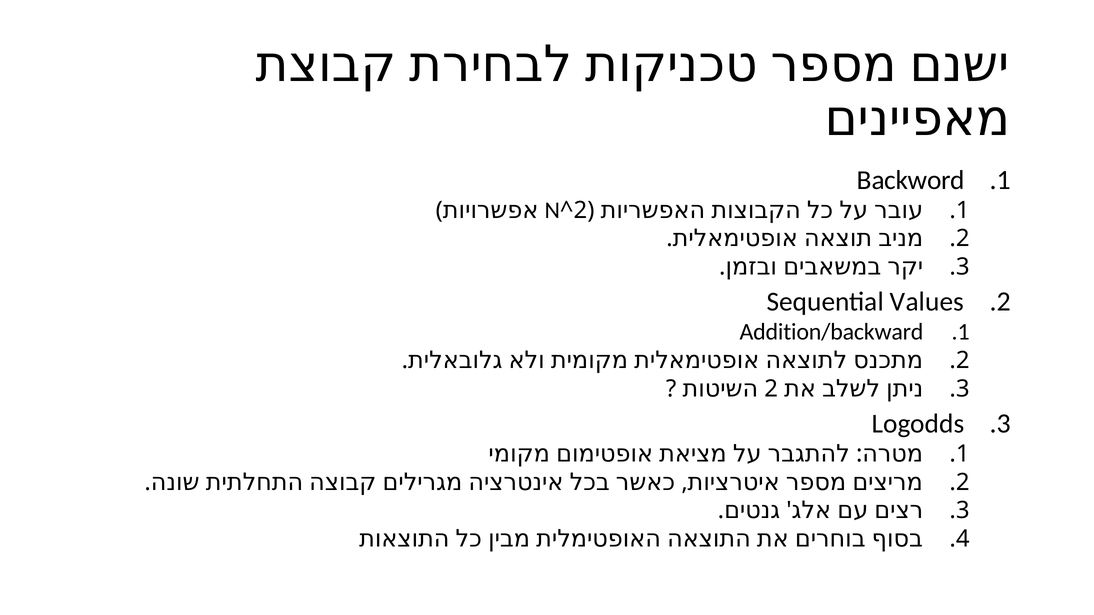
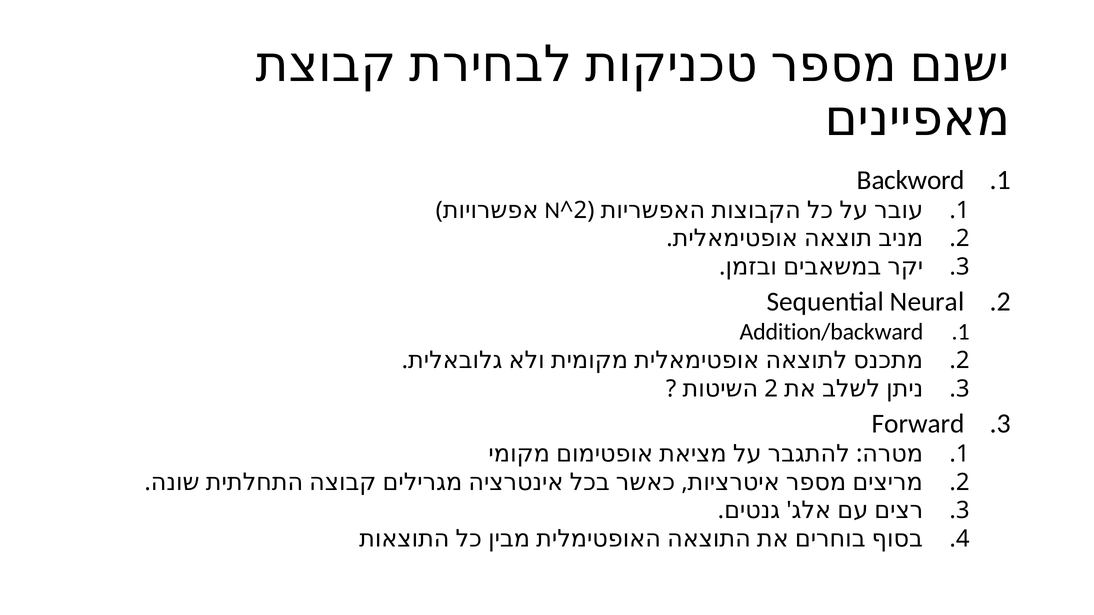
Values: Values -> Neural
Logodds: Logodds -> Forward
